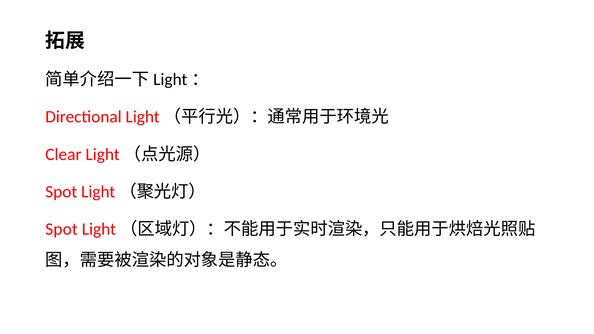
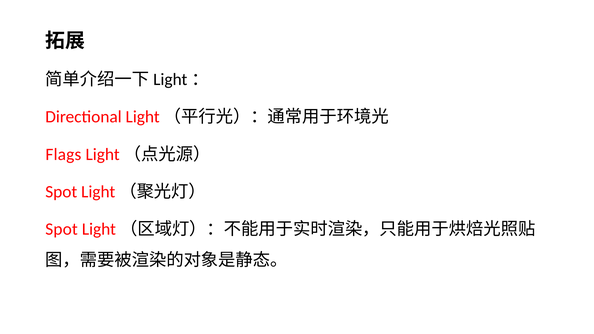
Clear: Clear -> Flags
